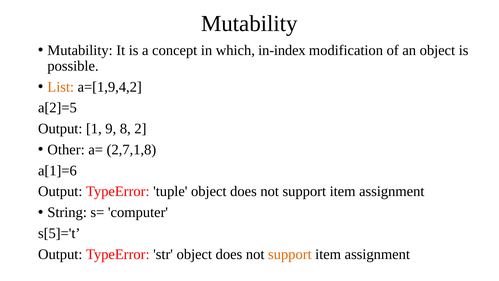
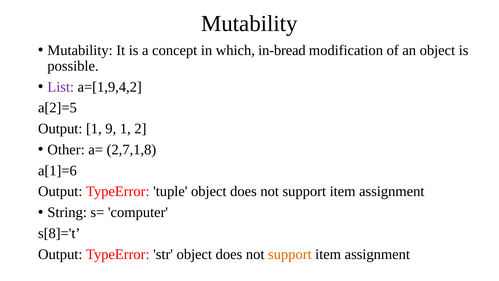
in-index: in-index -> in-bread
List colour: orange -> purple
9 8: 8 -> 1
s[5]='t: s[5]='t -> s[8]='t
